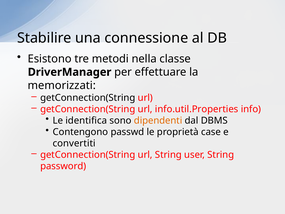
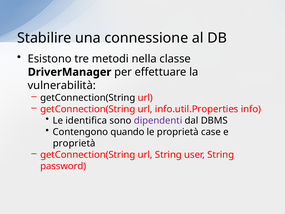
memorizzati: memorizzati -> vulnerabilità
dipendenti colour: orange -> purple
passwd: passwd -> quando
convertiti at (74, 143): convertiti -> proprietà
